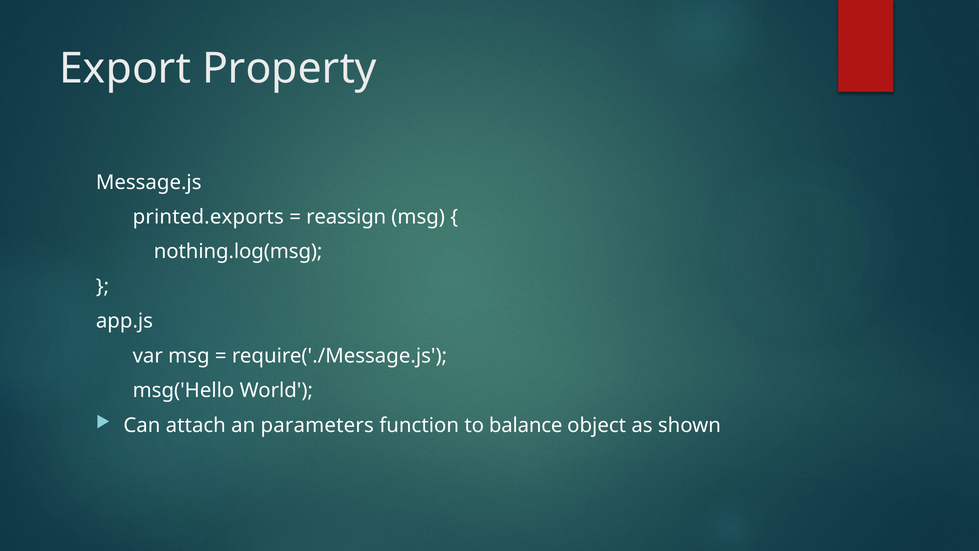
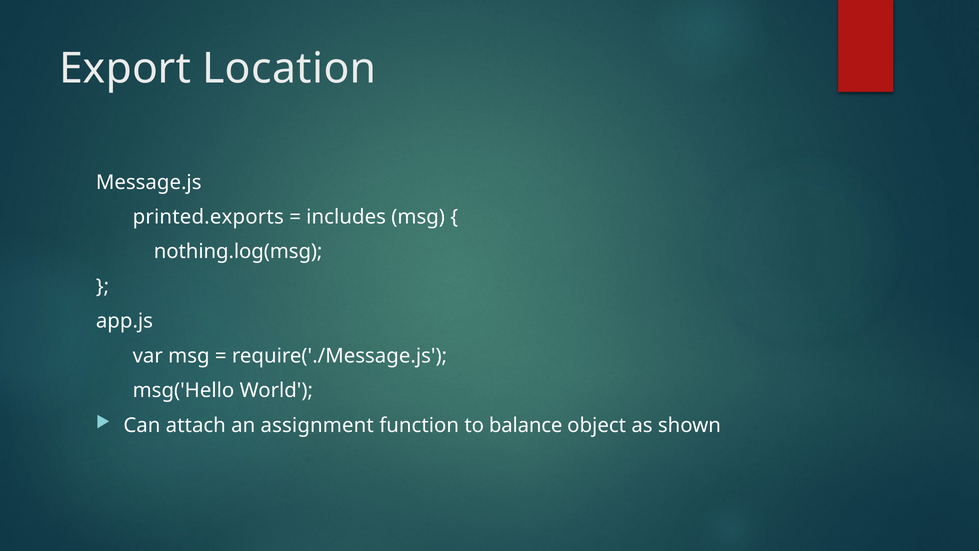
Property: Property -> Location
reassign: reassign -> includes
parameters: parameters -> assignment
